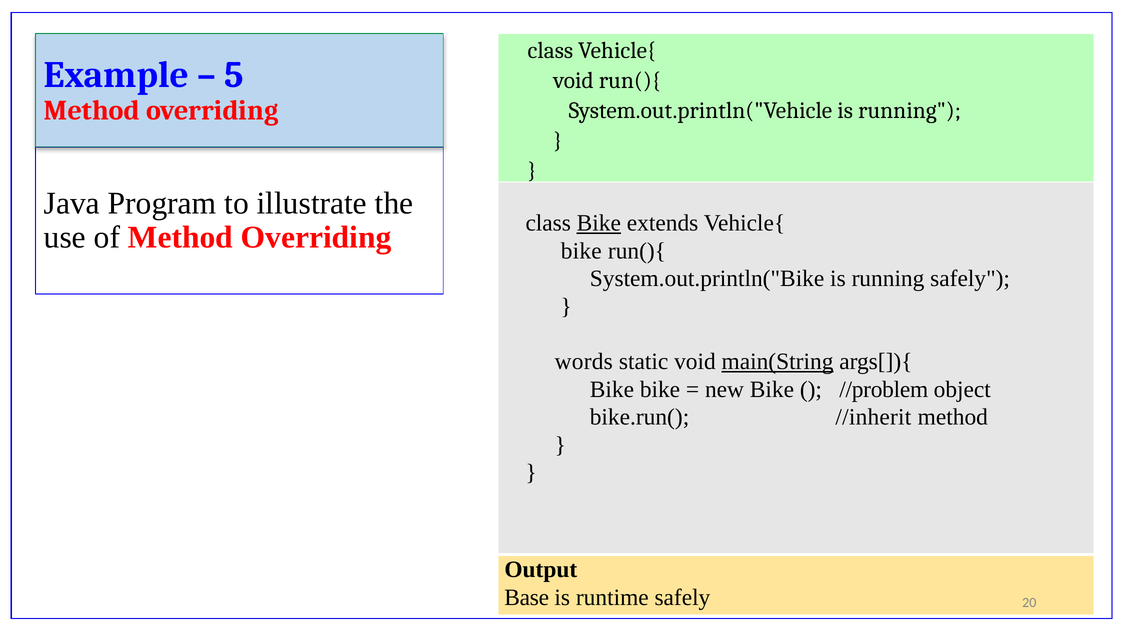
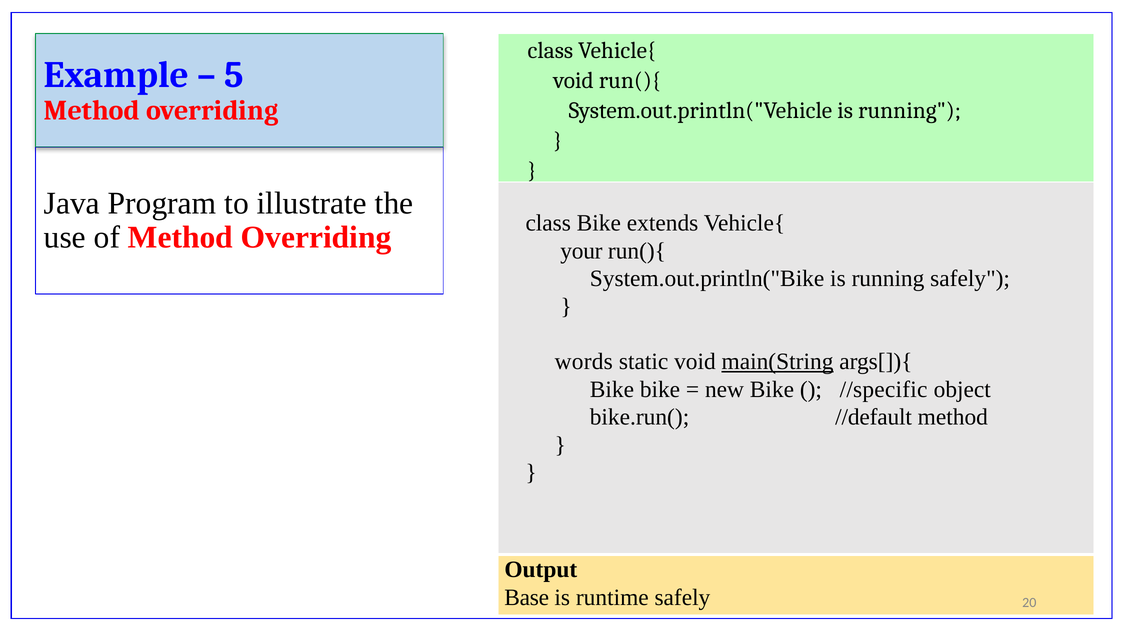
Bike at (599, 223) underline: present -> none
bike at (581, 251): bike -> your
//problem: //problem -> //specific
//inherit: //inherit -> //default
